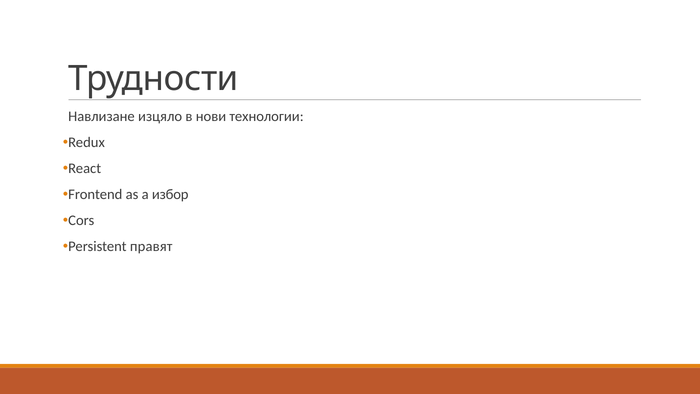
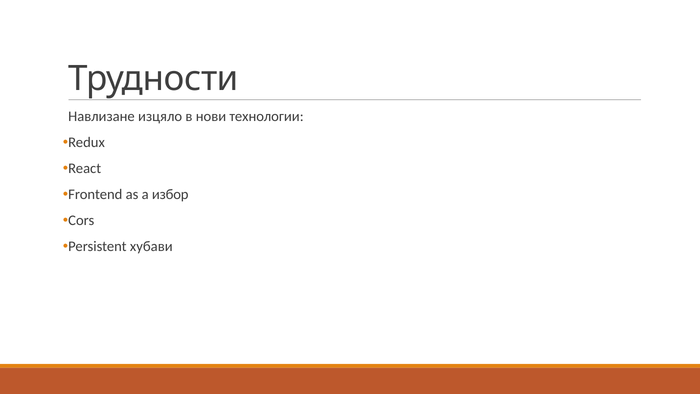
правят: правят -> хубави
